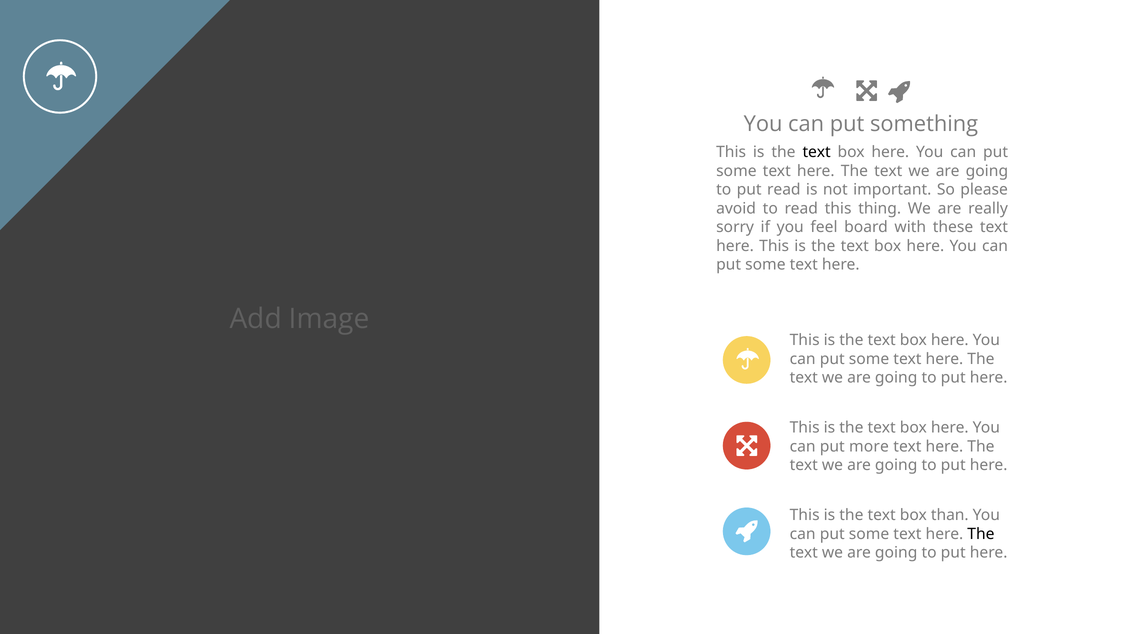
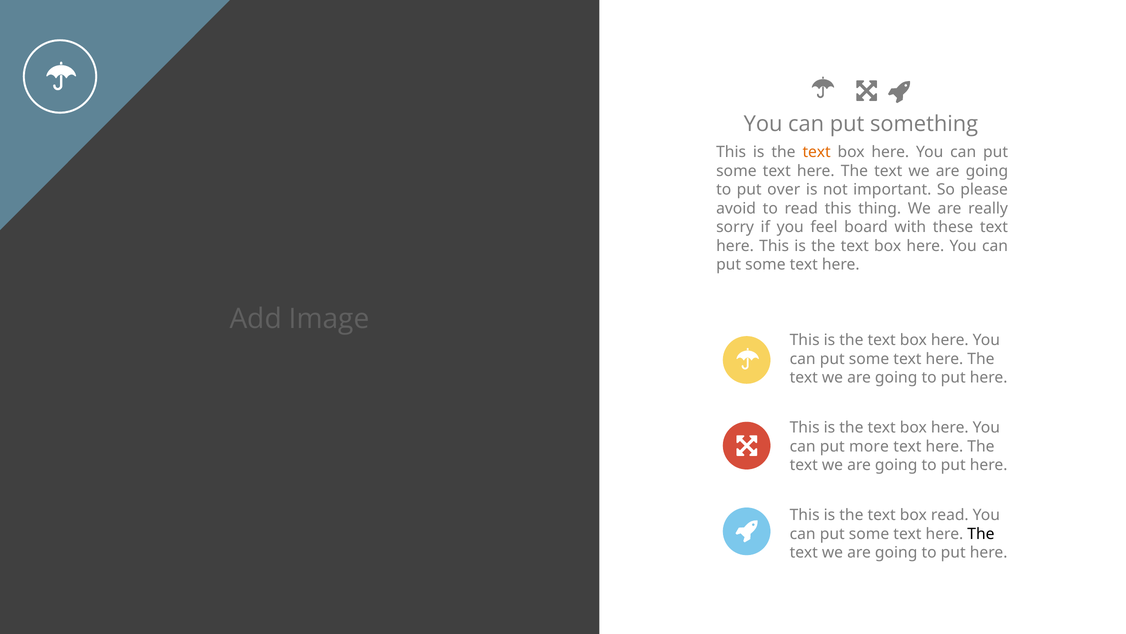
text at (817, 152) colour: black -> orange
put read: read -> over
box than: than -> read
